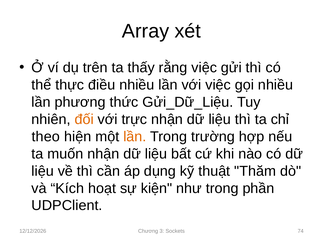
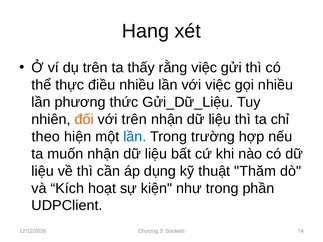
Array: Array -> Hang
với trực: trực -> trên
lần at (135, 137) colour: orange -> blue
